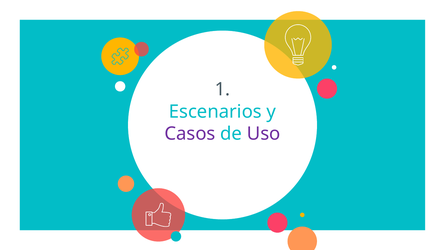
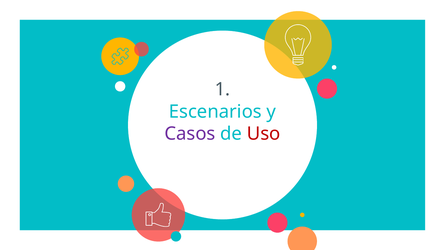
Uso colour: purple -> red
